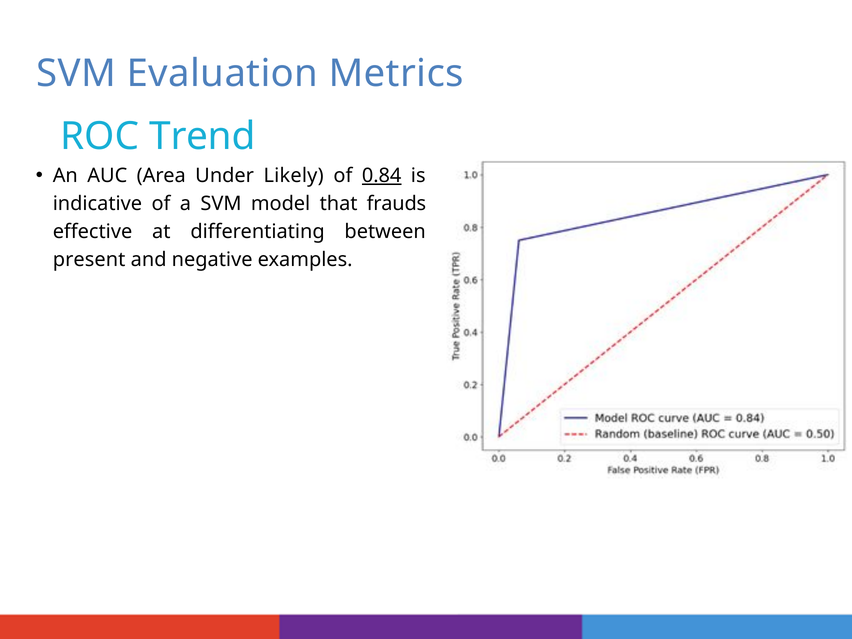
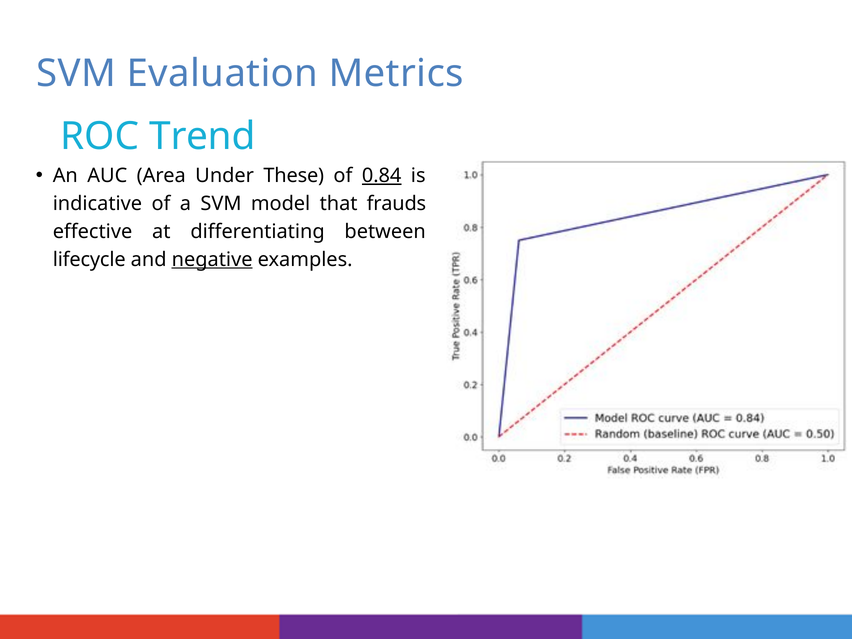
Likely: Likely -> These
present: present -> lifecycle
negative underline: none -> present
